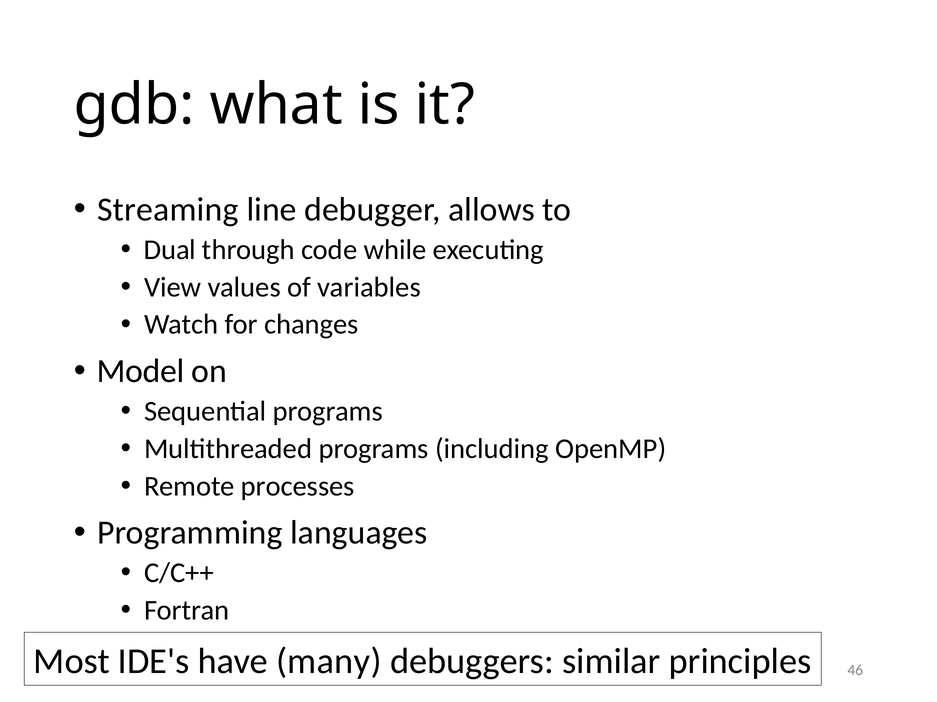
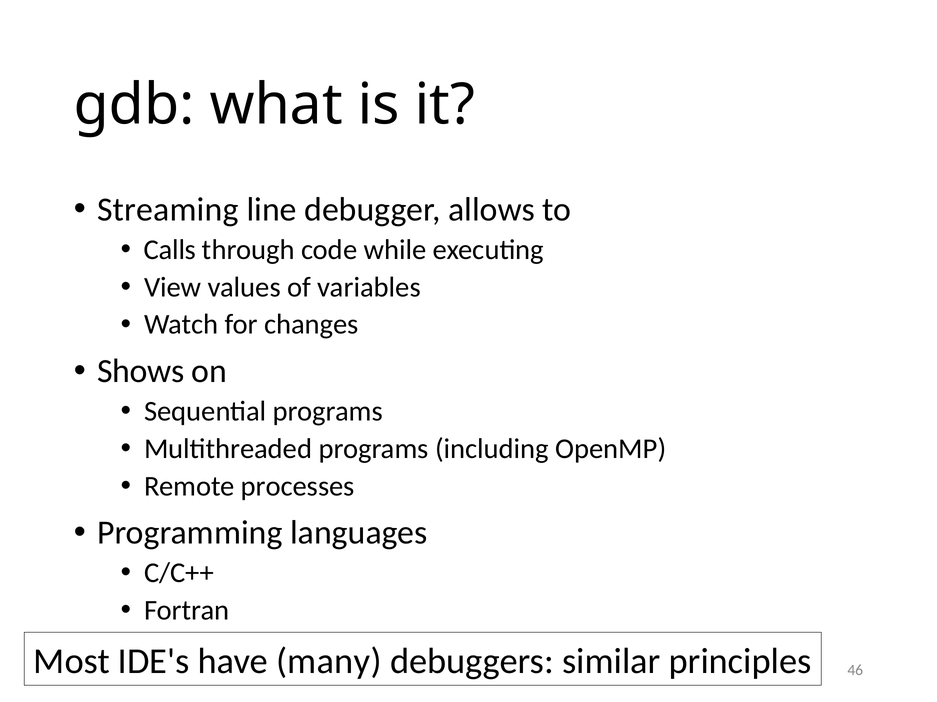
Dual: Dual -> Calls
Model: Model -> Shows
